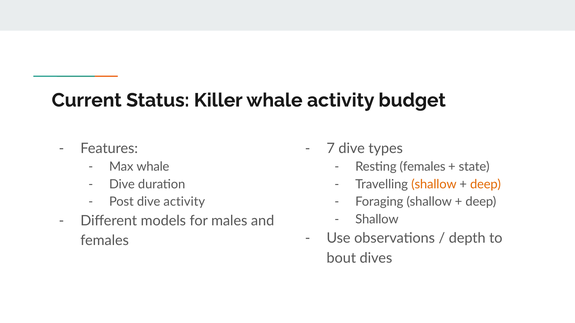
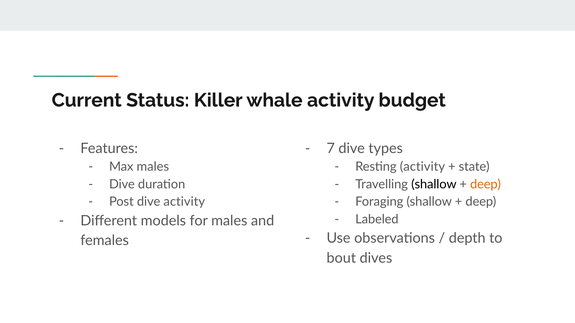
Max whale: whale -> males
Resting females: females -> activity
shallow at (434, 184) colour: orange -> black
Shallow at (377, 220): Shallow -> Labeled
